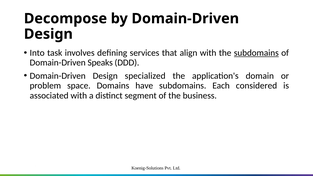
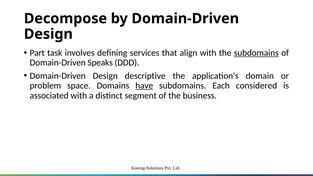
Into: Into -> Part
specialized: specialized -> descriptive
have underline: none -> present
